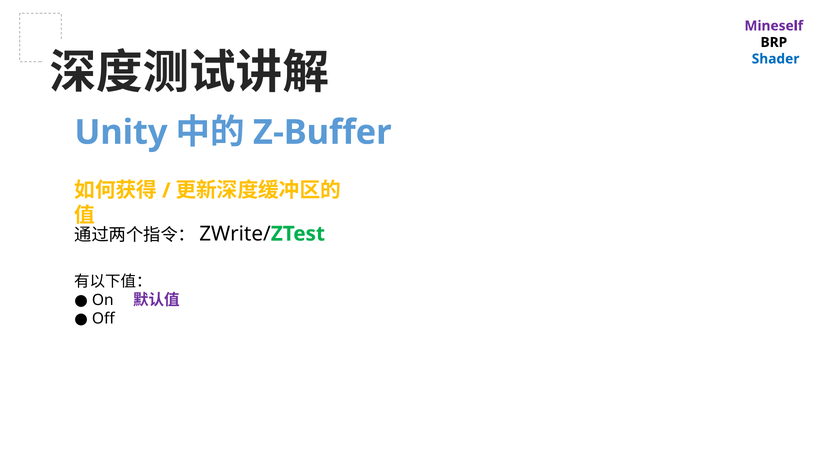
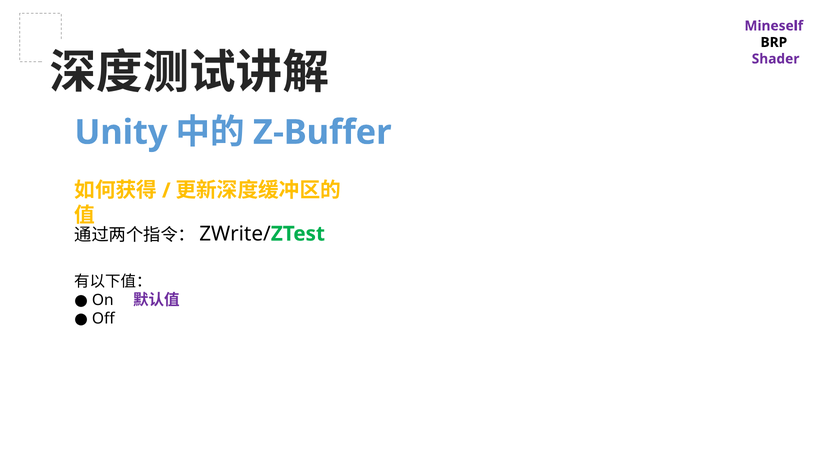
Shader colour: blue -> purple
